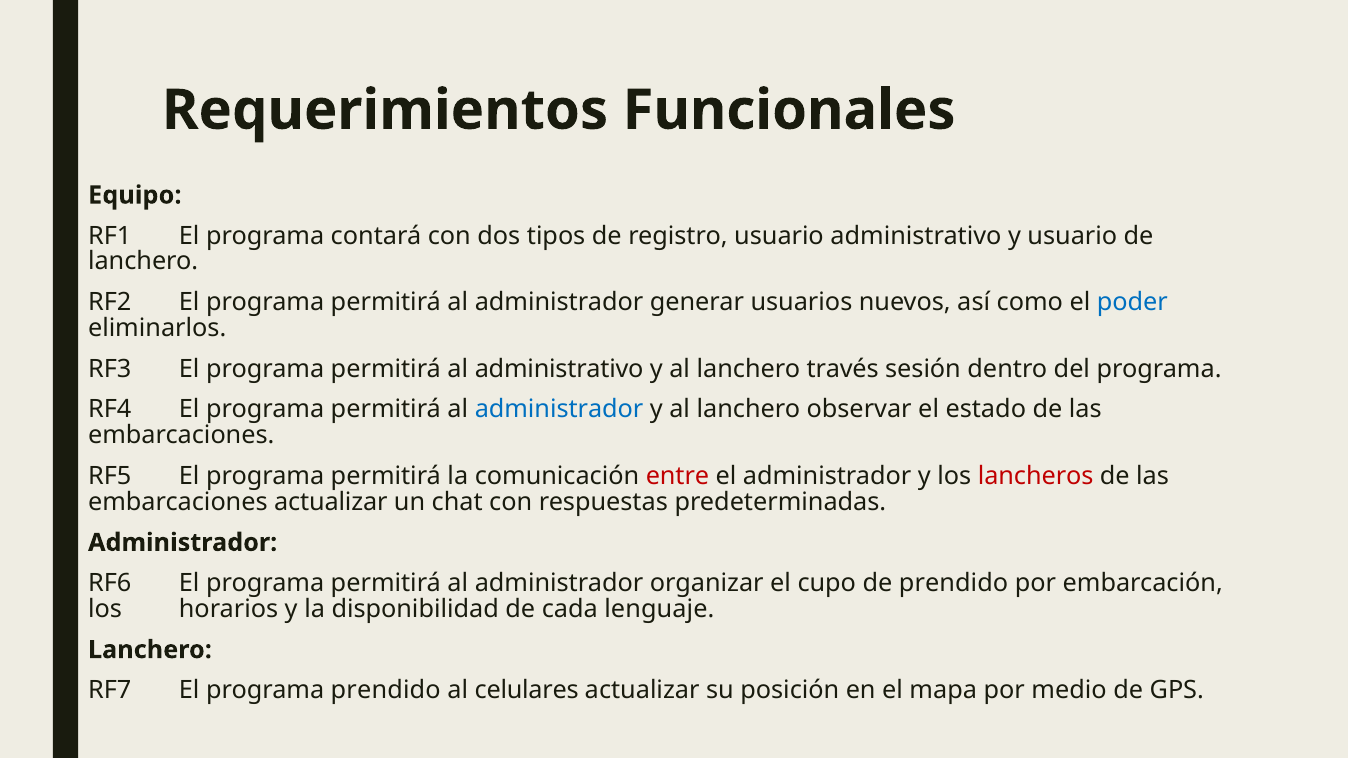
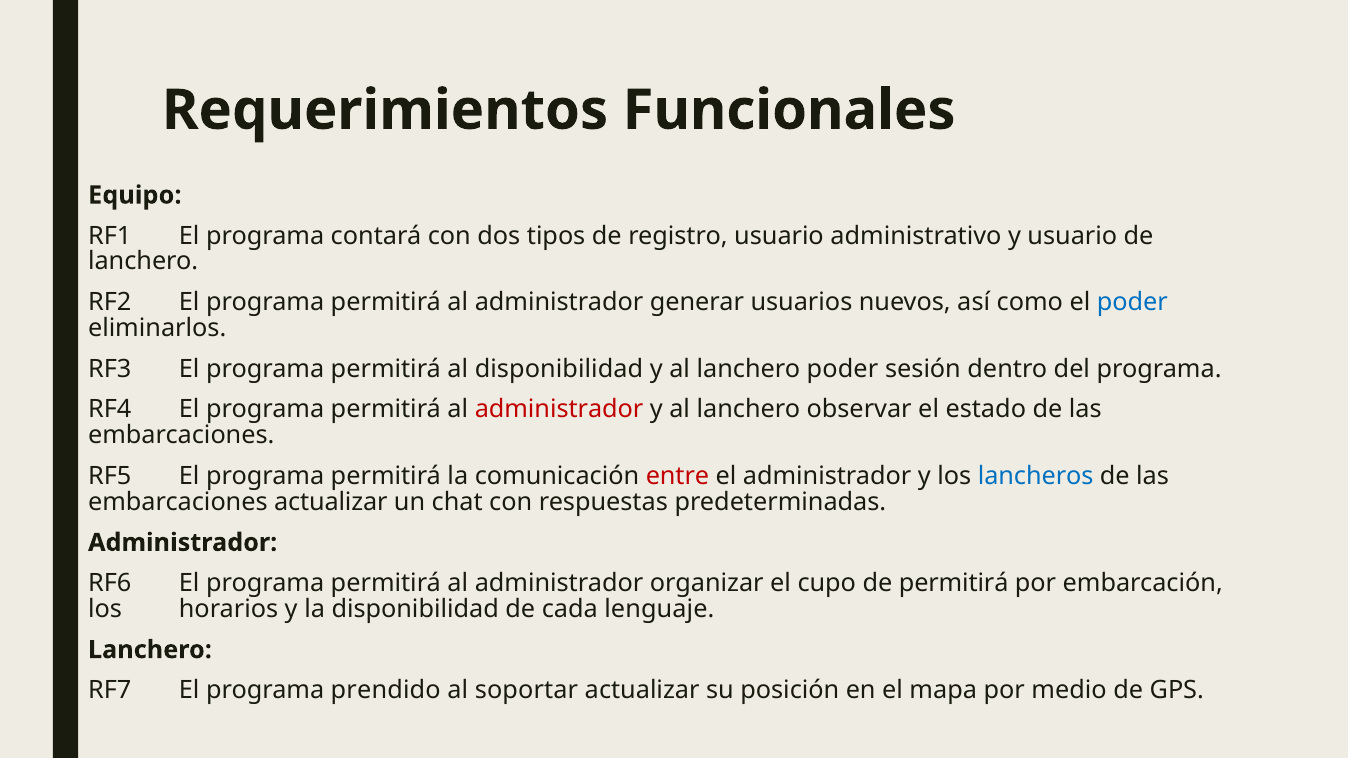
al administrativo: administrativo -> disponibilidad
lanchero través: través -> poder
administrador at (559, 410) colour: blue -> red
lancheros colour: red -> blue
de prendido: prendido -> permitirá
celulares: celulares -> soportar
